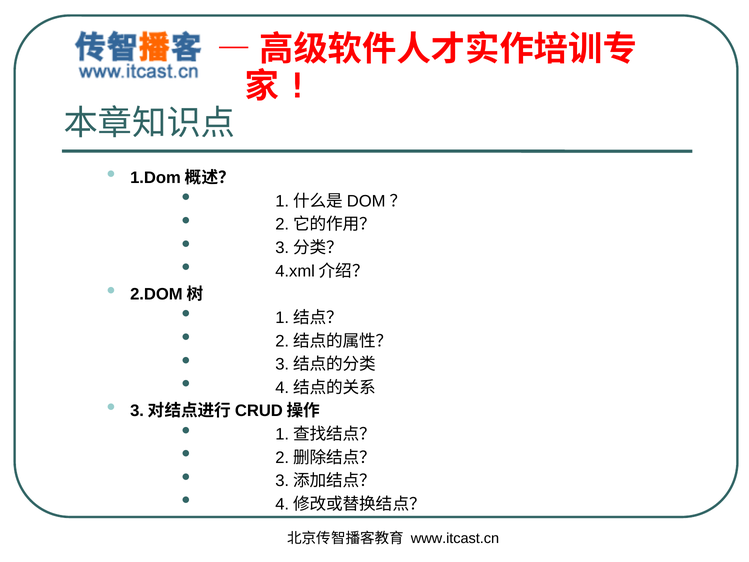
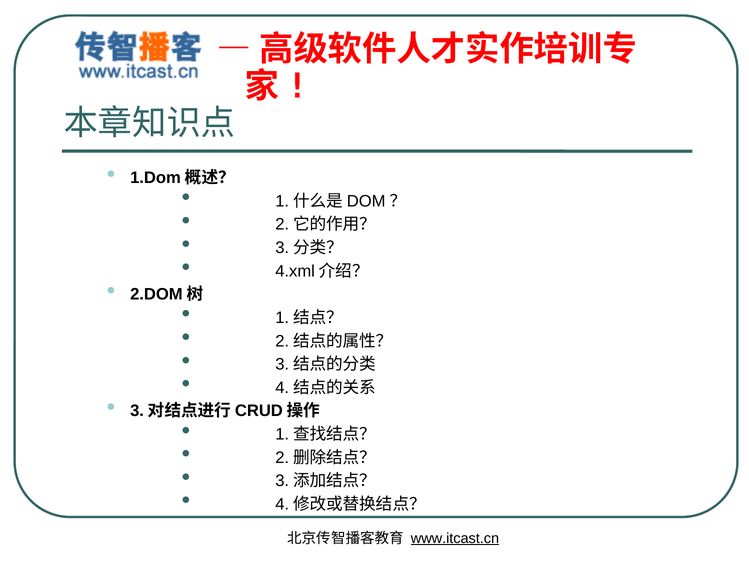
www.itcast.cn underline: none -> present
